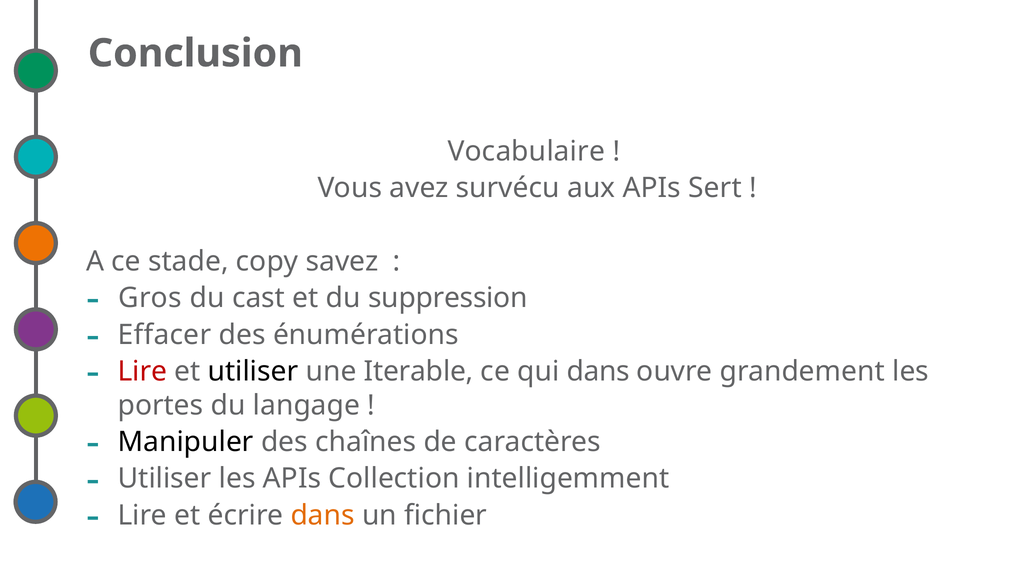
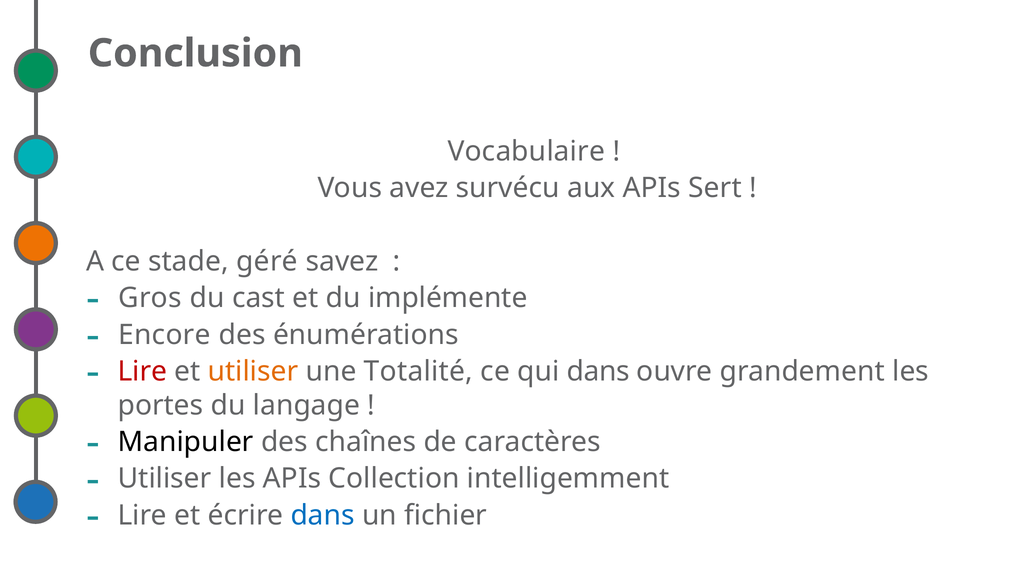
copy: copy -> géré
suppression: suppression -> implémente
Effacer: Effacer -> Encore
utiliser at (253, 371) colour: black -> orange
Iterable: Iterable -> Totalité
dans at (323, 515) colour: orange -> blue
